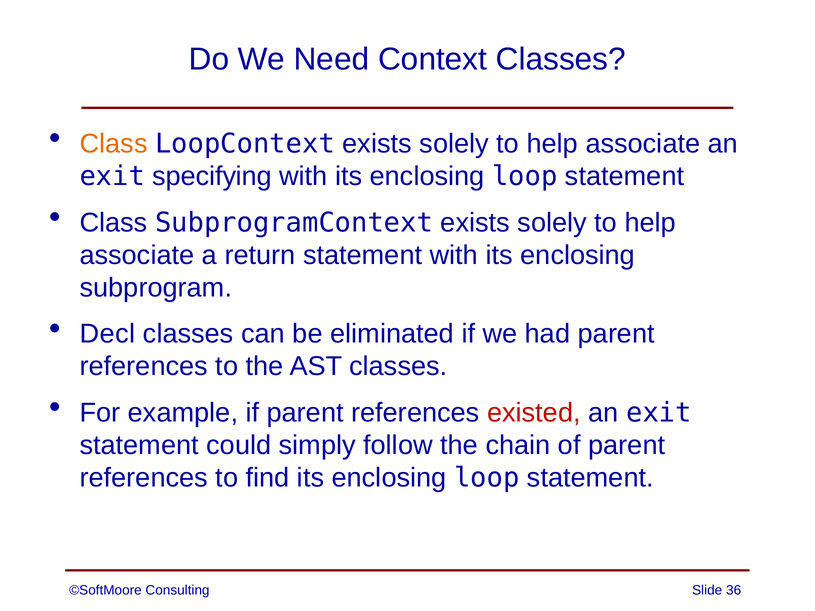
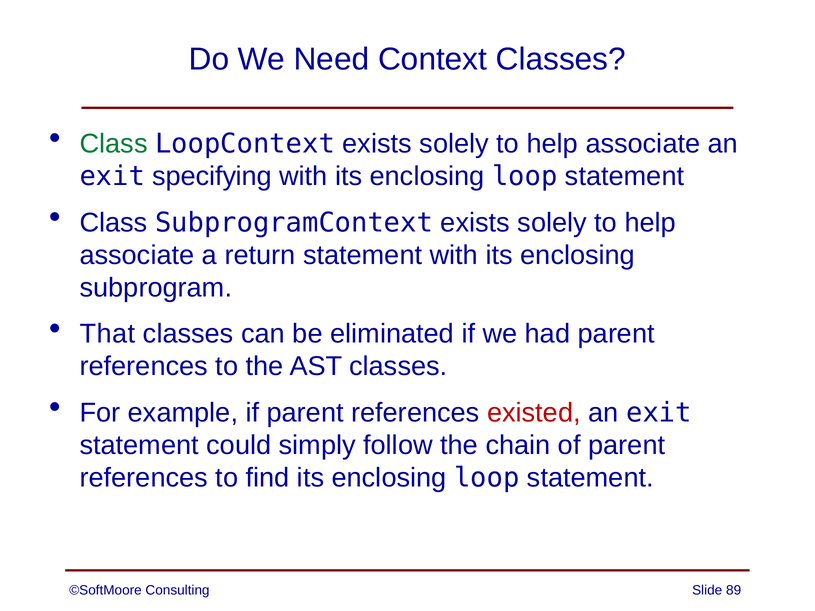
Class at (114, 144) colour: orange -> green
Decl: Decl -> That
36: 36 -> 89
